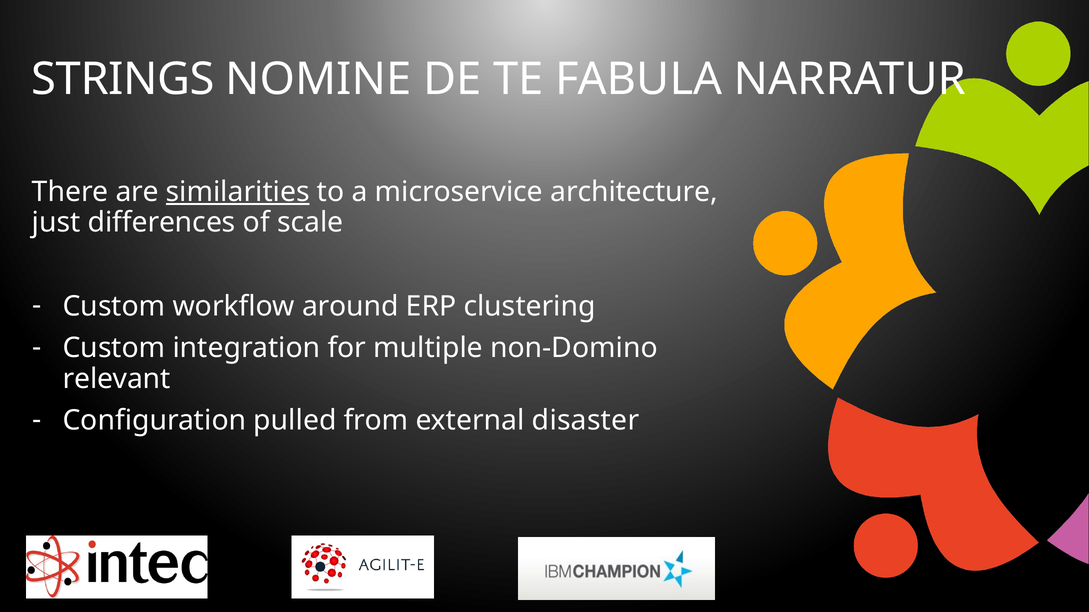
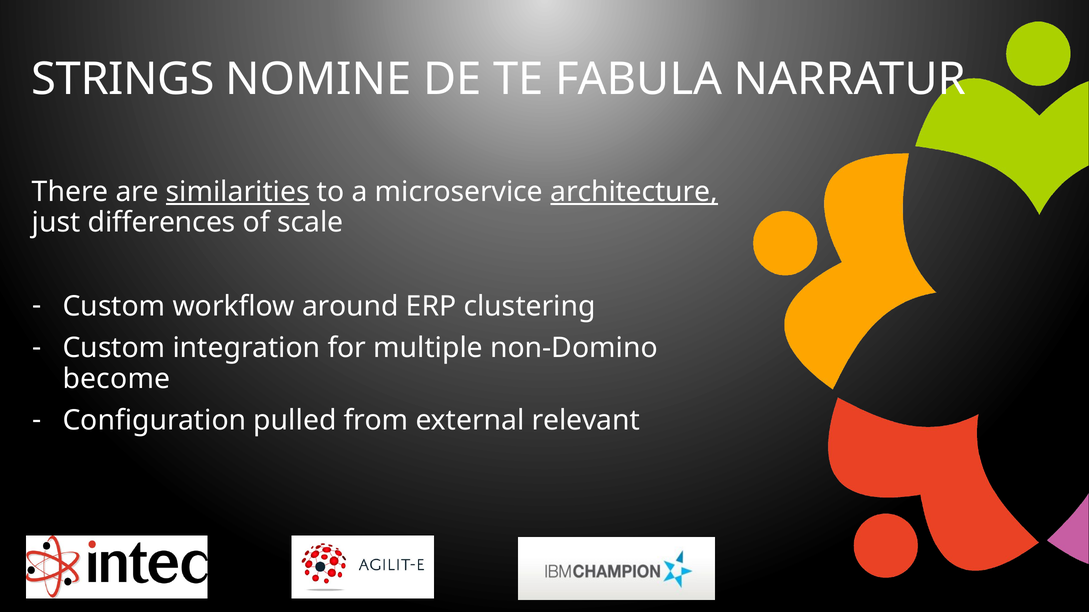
architecture underline: none -> present
relevant: relevant -> become
disaster: disaster -> relevant
